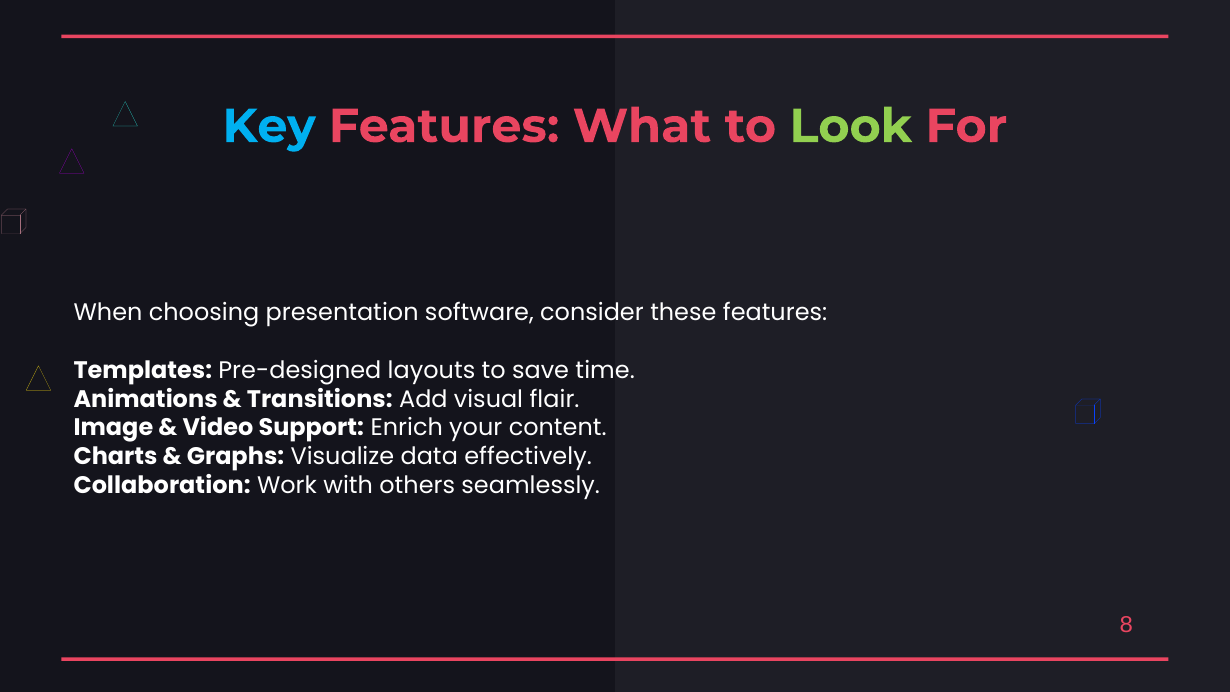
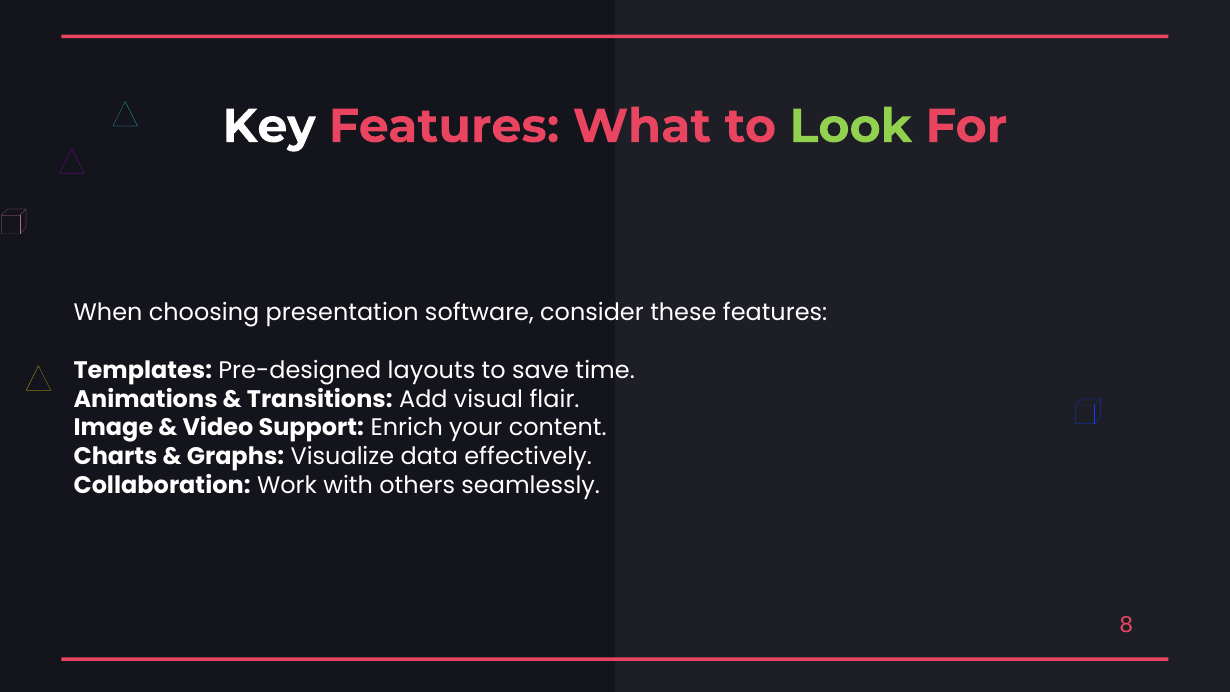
Key colour: light blue -> white
